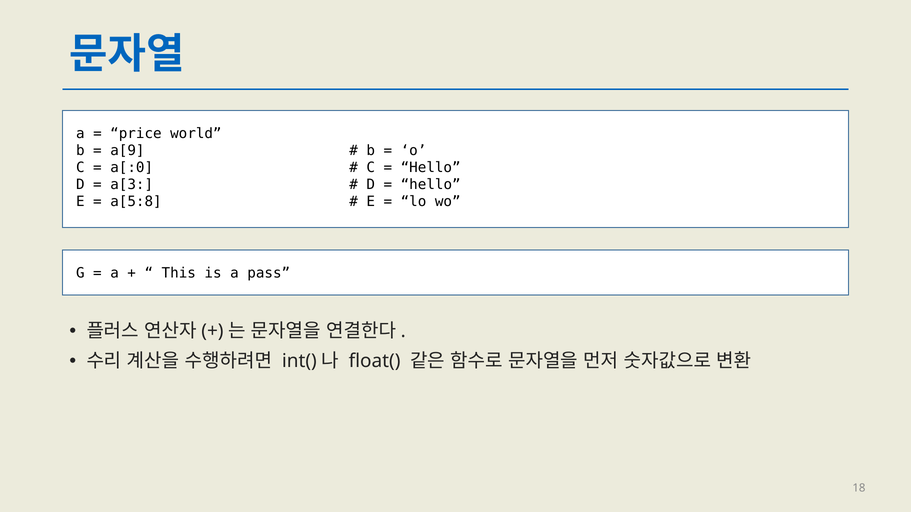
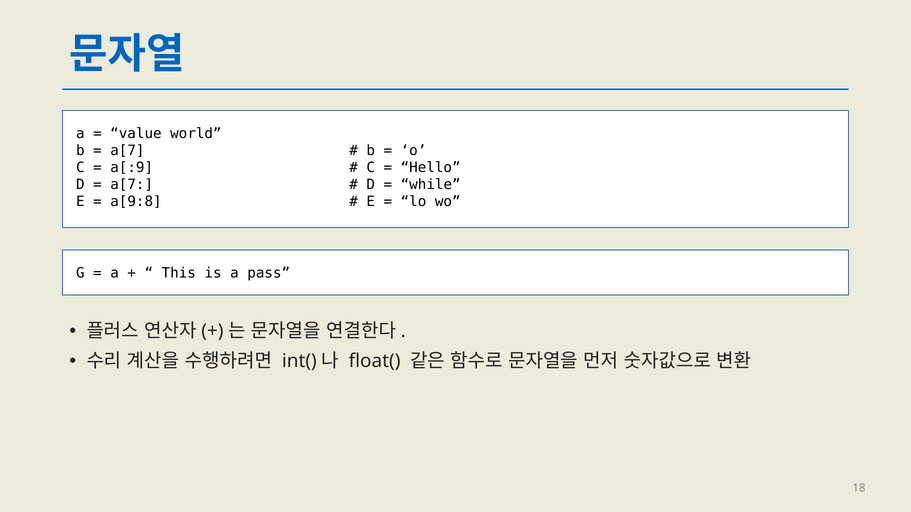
price: price -> value
a[9 at (127, 151): a[9 -> a[7
a[:0: a[:0 -> a[:9
a[3 at (132, 185): a[3 -> a[7
hello at (431, 185): hello -> while
a[5:8: a[5:8 -> a[9:8
